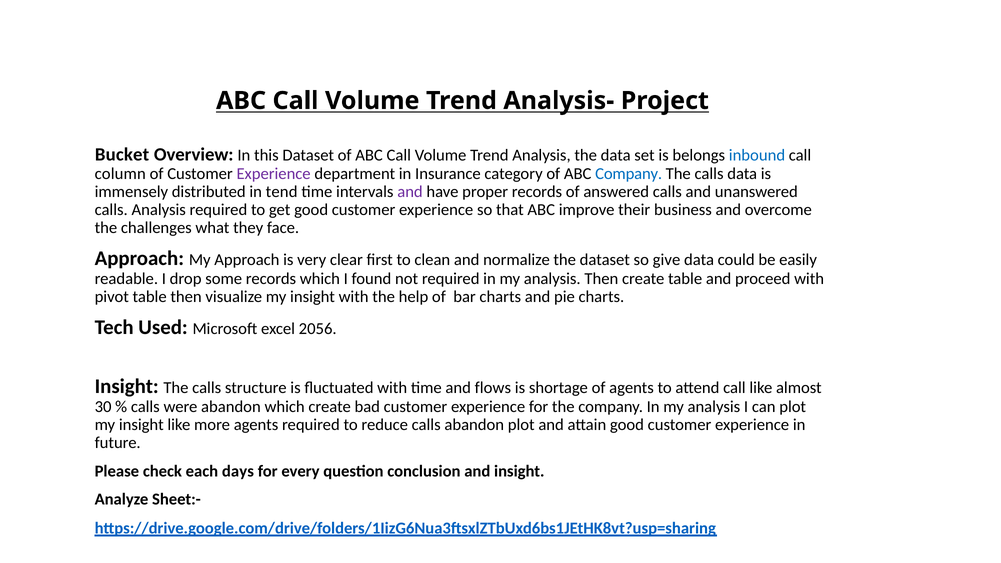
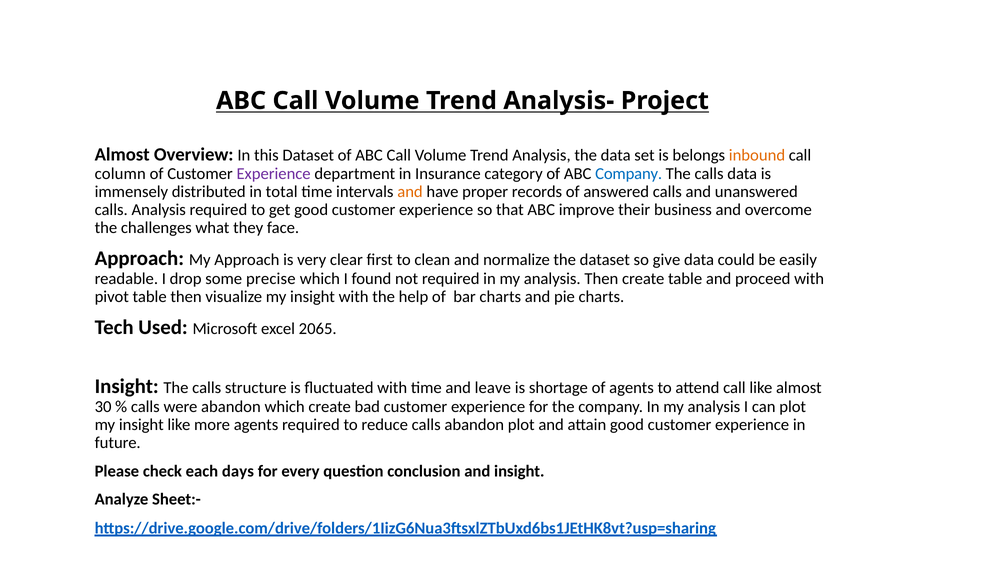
Bucket at (122, 155): Bucket -> Almost
inbound colour: blue -> orange
tend: tend -> total
and at (410, 192) colour: purple -> orange
some records: records -> precise
2056: 2056 -> 2065
flows: flows -> leave
